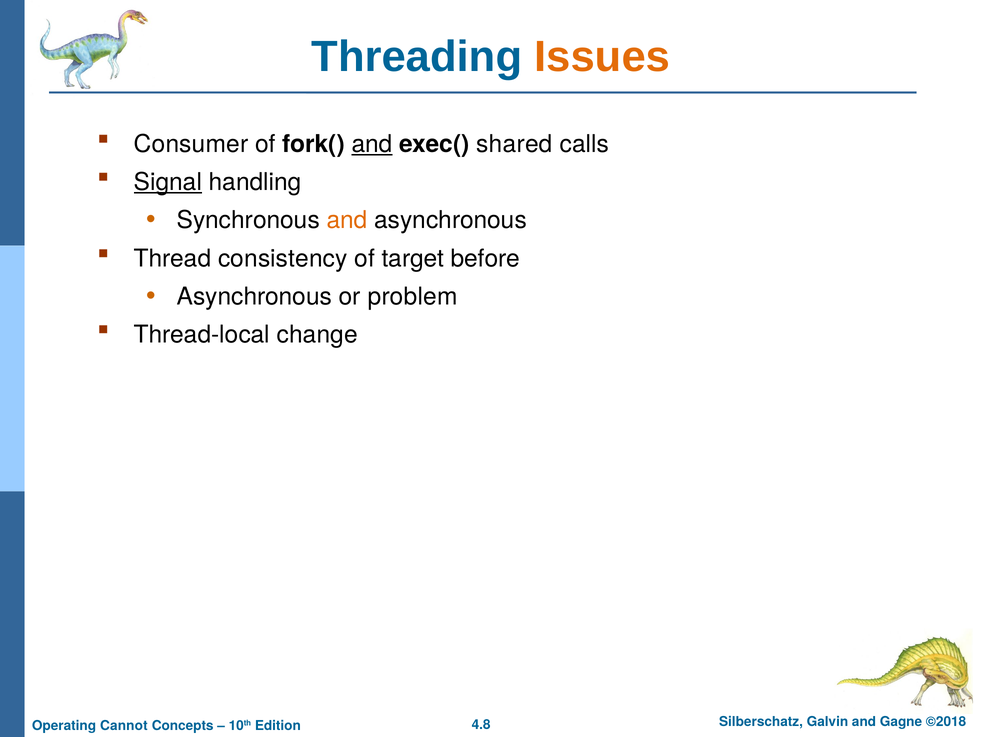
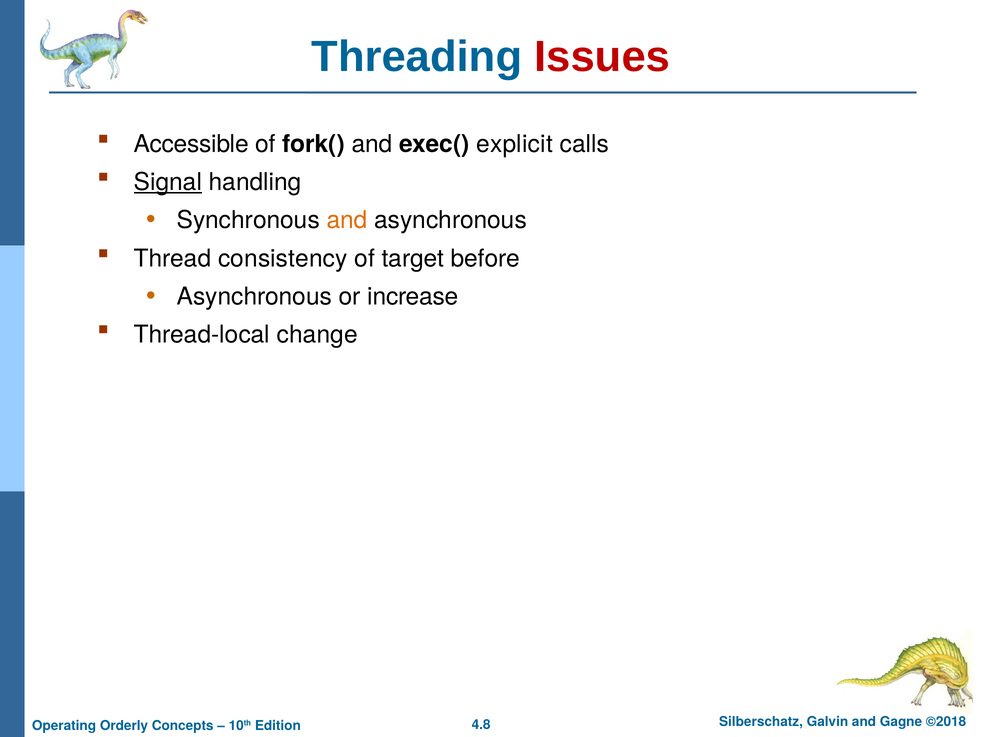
Issues colour: orange -> red
Consumer: Consumer -> Accessible
and at (372, 144) underline: present -> none
shared: shared -> explicit
problem: problem -> increase
Cannot: Cannot -> Orderly
